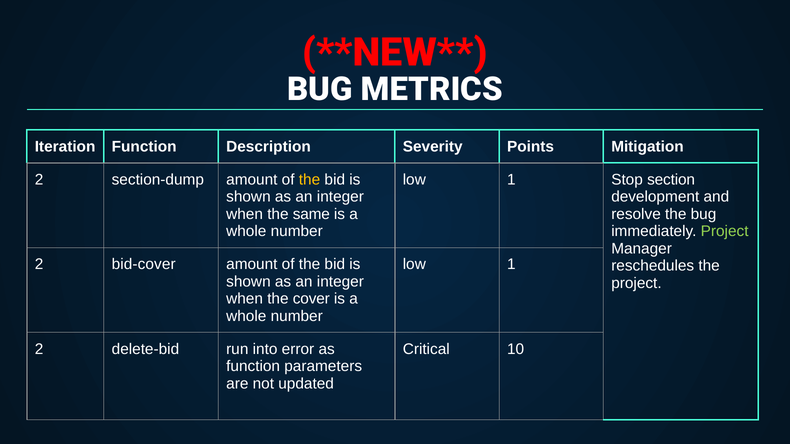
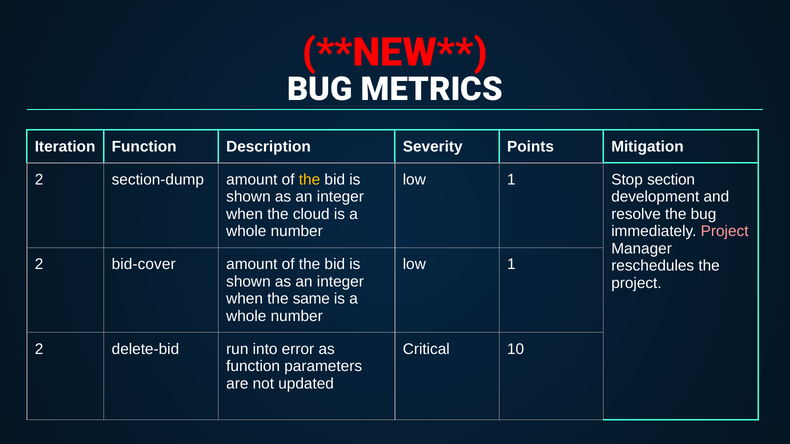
same: same -> cloud
Project at (725, 232) colour: light green -> pink
cover: cover -> same
